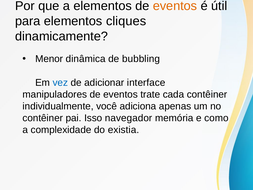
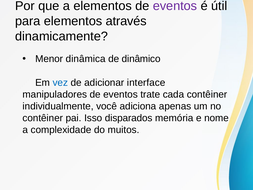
eventos at (175, 6) colour: orange -> purple
cliques: cliques -> através
bubbling: bubbling -> dinâmico
navegador: navegador -> disparados
como: como -> nome
existia: existia -> muitos
